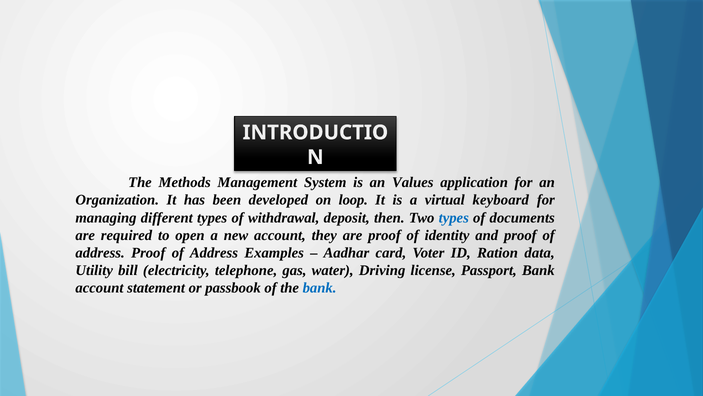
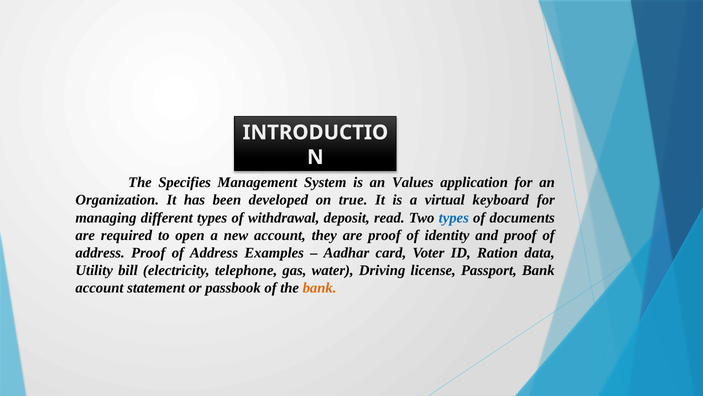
Methods: Methods -> Specifies
loop: loop -> true
then: then -> read
bank at (320, 288) colour: blue -> orange
